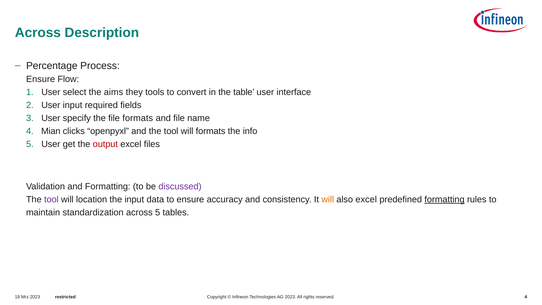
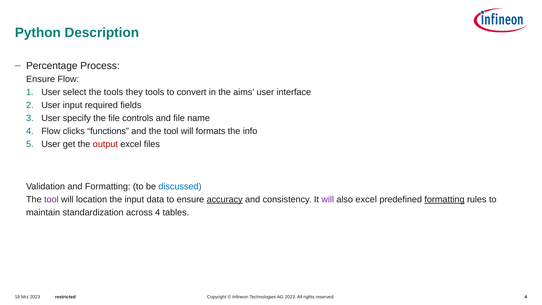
Across at (38, 33): Across -> Python
the aims: aims -> tools
table: table -> aims
file formats: formats -> controls
Mian at (51, 131): Mian -> Flow
openpyxl: openpyxl -> functions
discussed colour: purple -> blue
accuracy underline: none -> present
will at (328, 199) colour: orange -> purple
across 5: 5 -> 4
